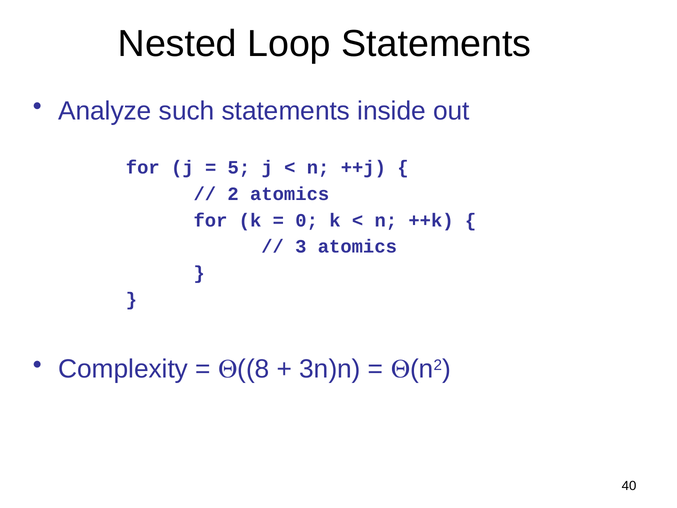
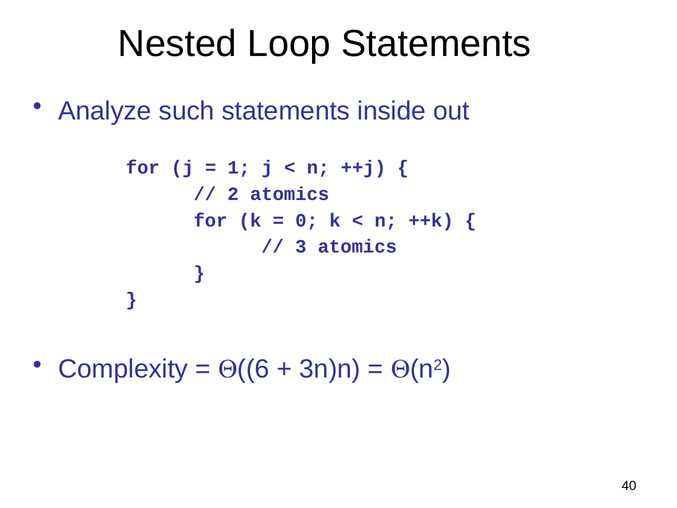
5: 5 -> 1
8: 8 -> 6
